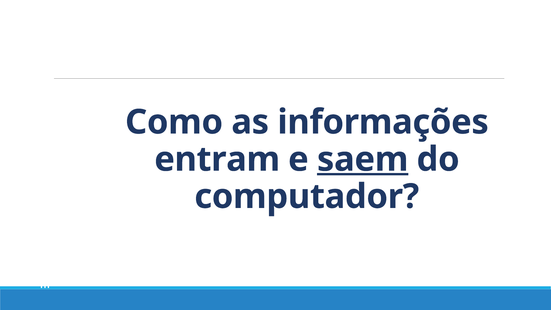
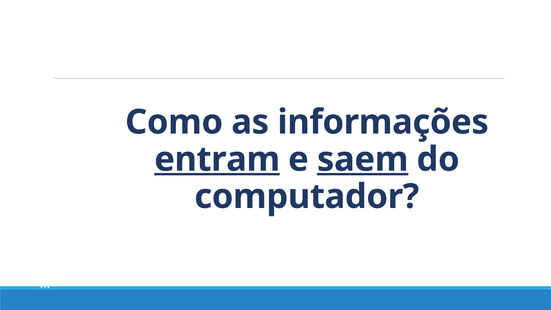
entram underline: none -> present
